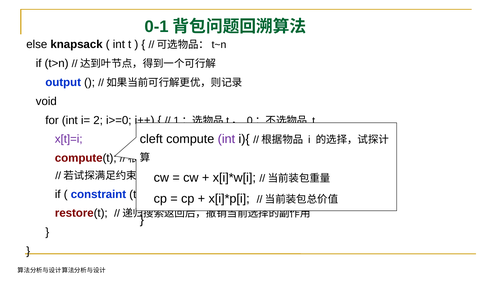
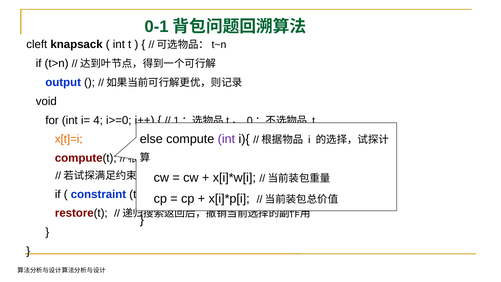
else: else -> cleft
2: 2 -> 4
cleft: cleft -> else
x[t]=i colour: purple -> orange
